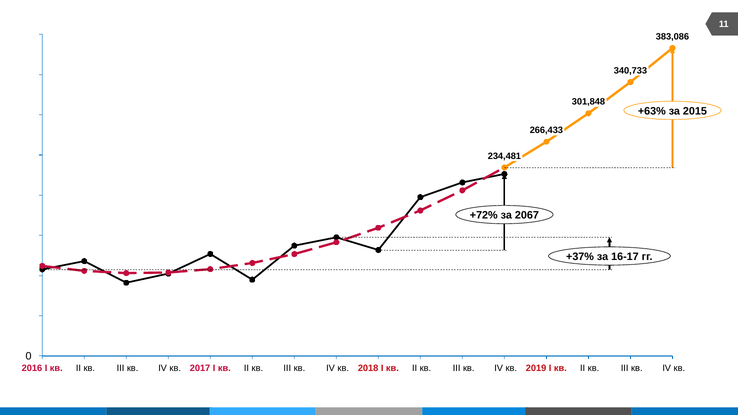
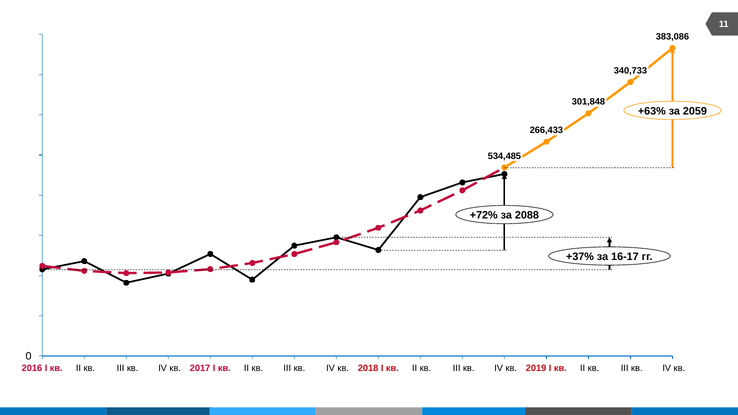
2015: 2015 -> 2059
234,481: 234,481 -> 534,485
2067: 2067 -> 2088
